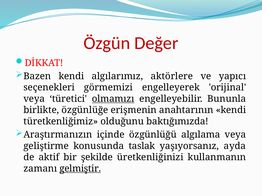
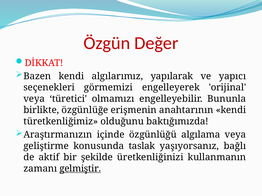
aktörlere: aktörlere -> yapılarak
olmamızı underline: present -> none
ayda: ayda -> bağlı
